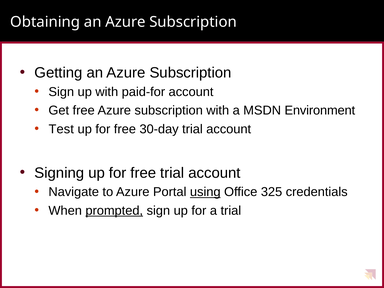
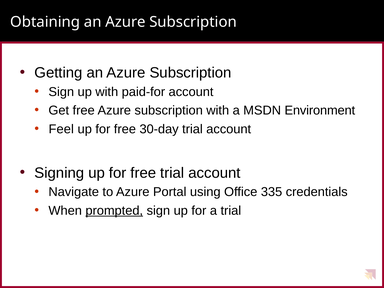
Test: Test -> Feel
using underline: present -> none
325: 325 -> 335
